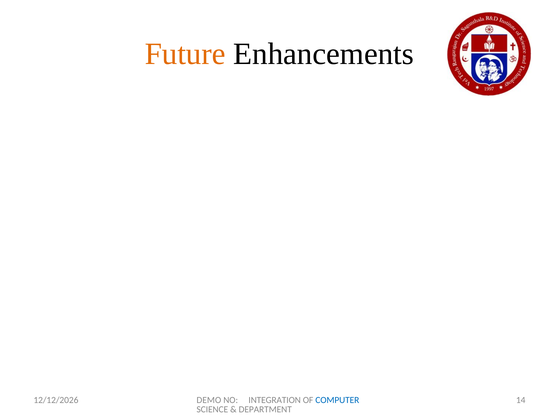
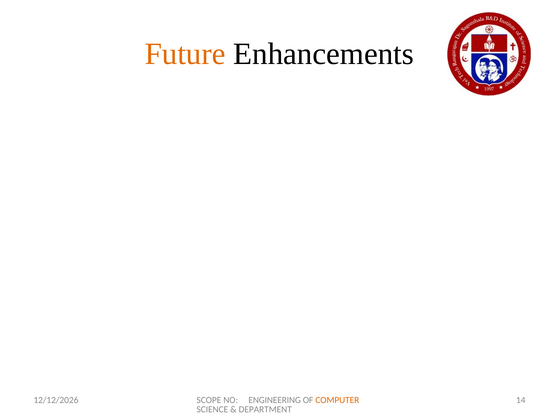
DEMO: DEMO -> SCOPE
INTEGRATION: INTEGRATION -> ENGINEERING
COMPUTER colour: blue -> orange
